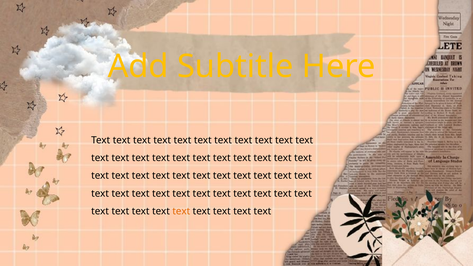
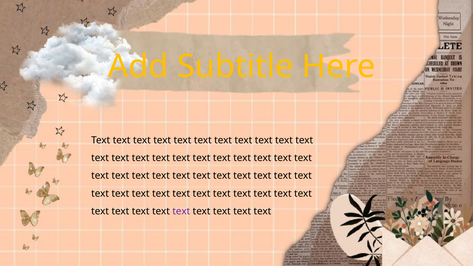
text at (181, 211) colour: orange -> purple
